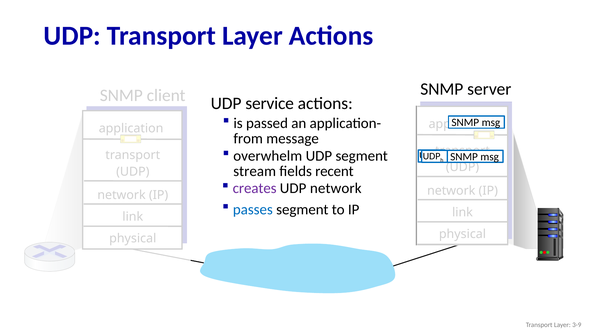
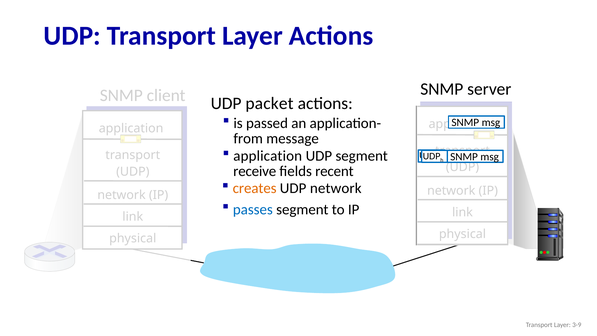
service: service -> packet
overwhelm at (268, 156): overwhelm -> application
stream: stream -> receive
creates colour: purple -> orange
